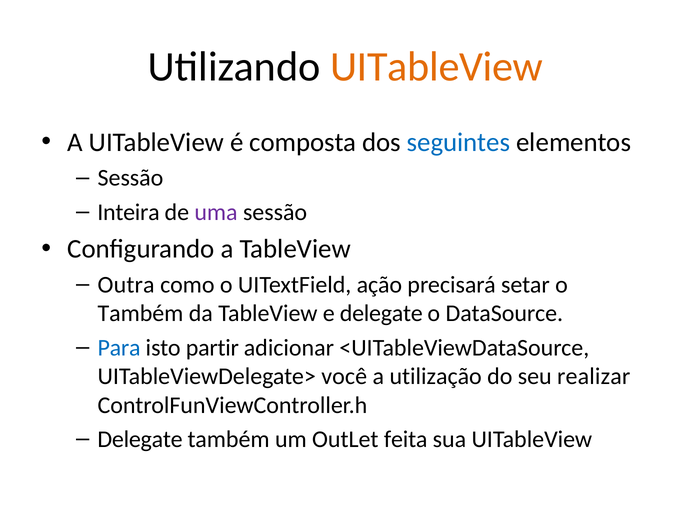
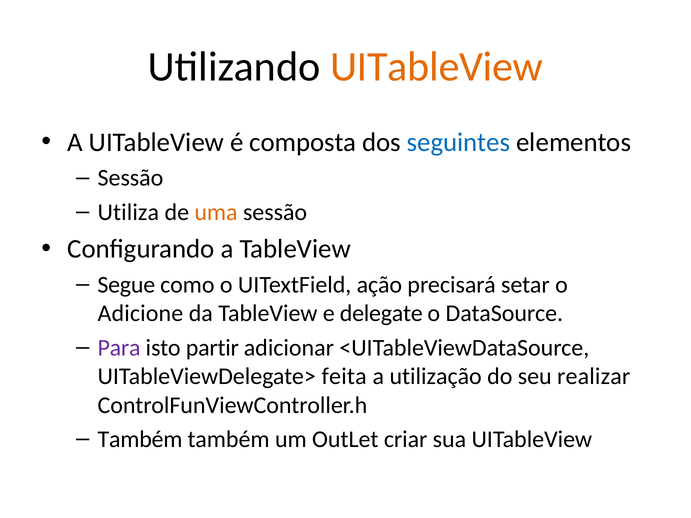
Inteira: Inteira -> Utiliza
uma colour: purple -> orange
Outra: Outra -> Segue
Também at (140, 314): Também -> Adicione
Para colour: blue -> purple
você: você -> feita
Delegate at (140, 440): Delegate -> Também
feita: feita -> criar
